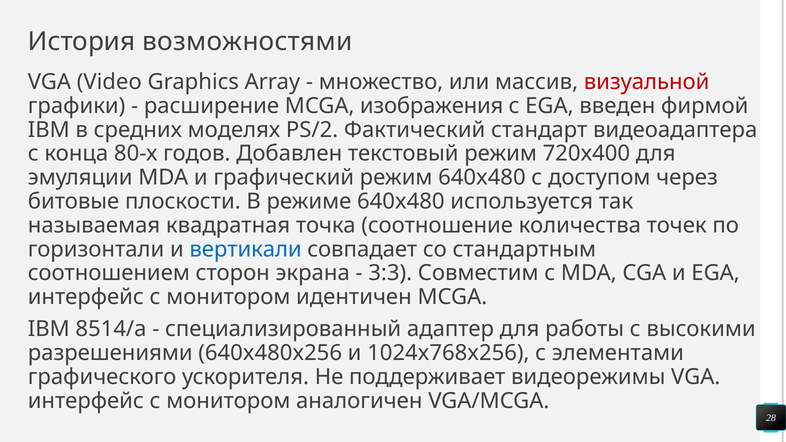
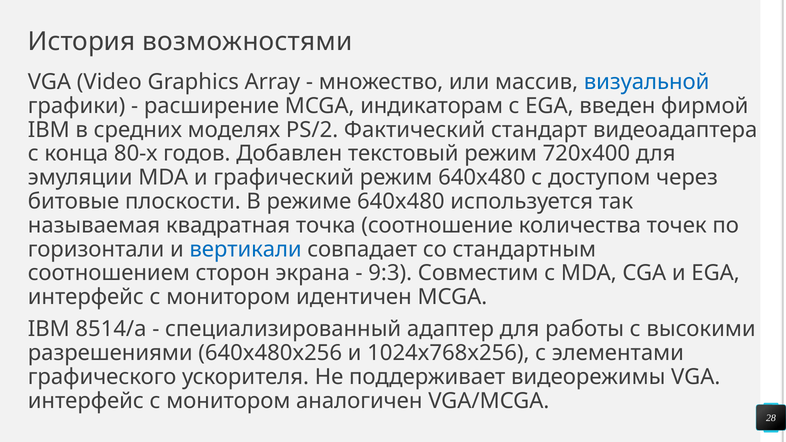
визуальной colour: red -> blue
изображения: изображения -> индикаторам
3:3: 3:3 -> 9:3
